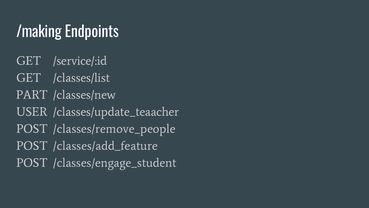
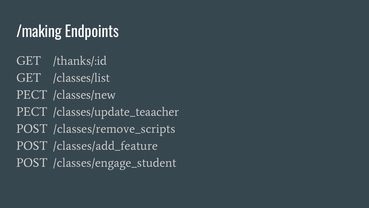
/service/:id: /service/:id -> /thanks/:id
PART at (32, 95): PART -> PECT
USER at (32, 112): USER -> PECT
/classes/remove_people: /classes/remove_people -> /classes/remove_scripts
